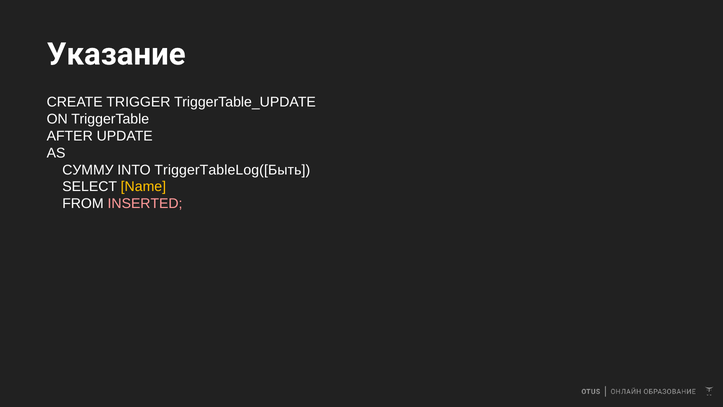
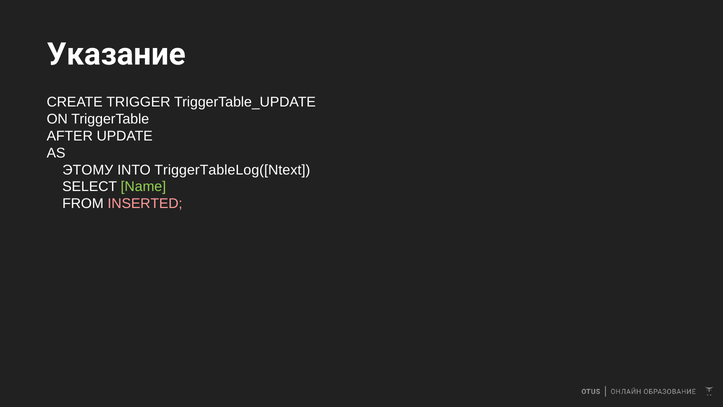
СУММУ: СУММУ -> ЭТОМУ
TriggerTableLog([Быть: TriggerTableLog([Быть -> TriggerTableLog([Ntext
Name colour: yellow -> light green
